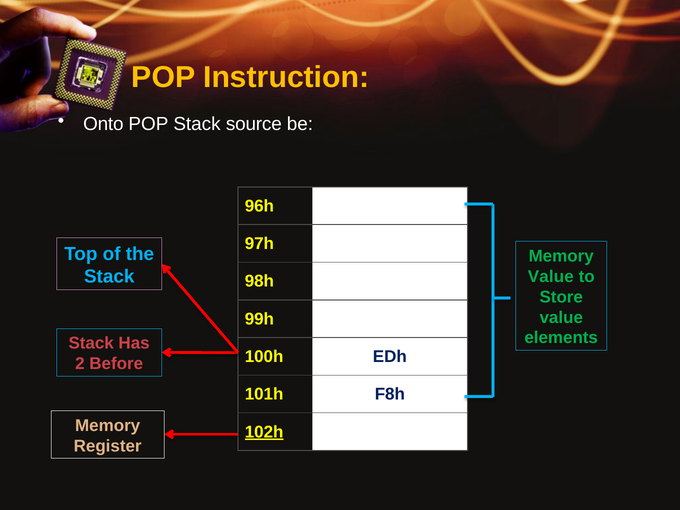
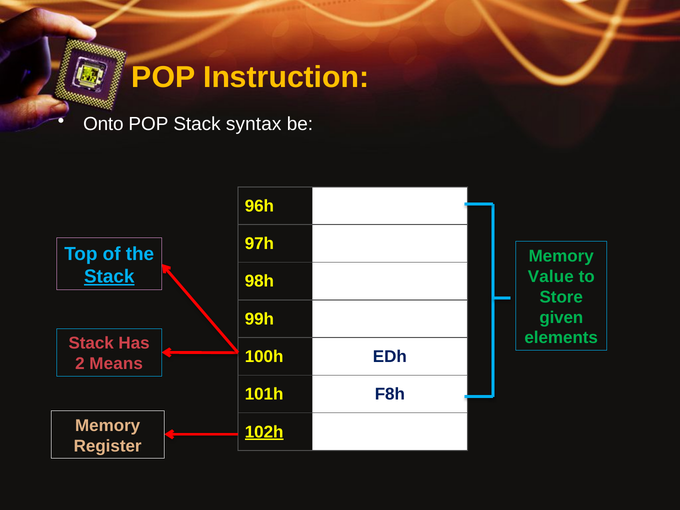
source: source -> syntax
Stack at (109, 277) underline: none -> present
value at (561, 317): value -> given
Before: Before -> Means
